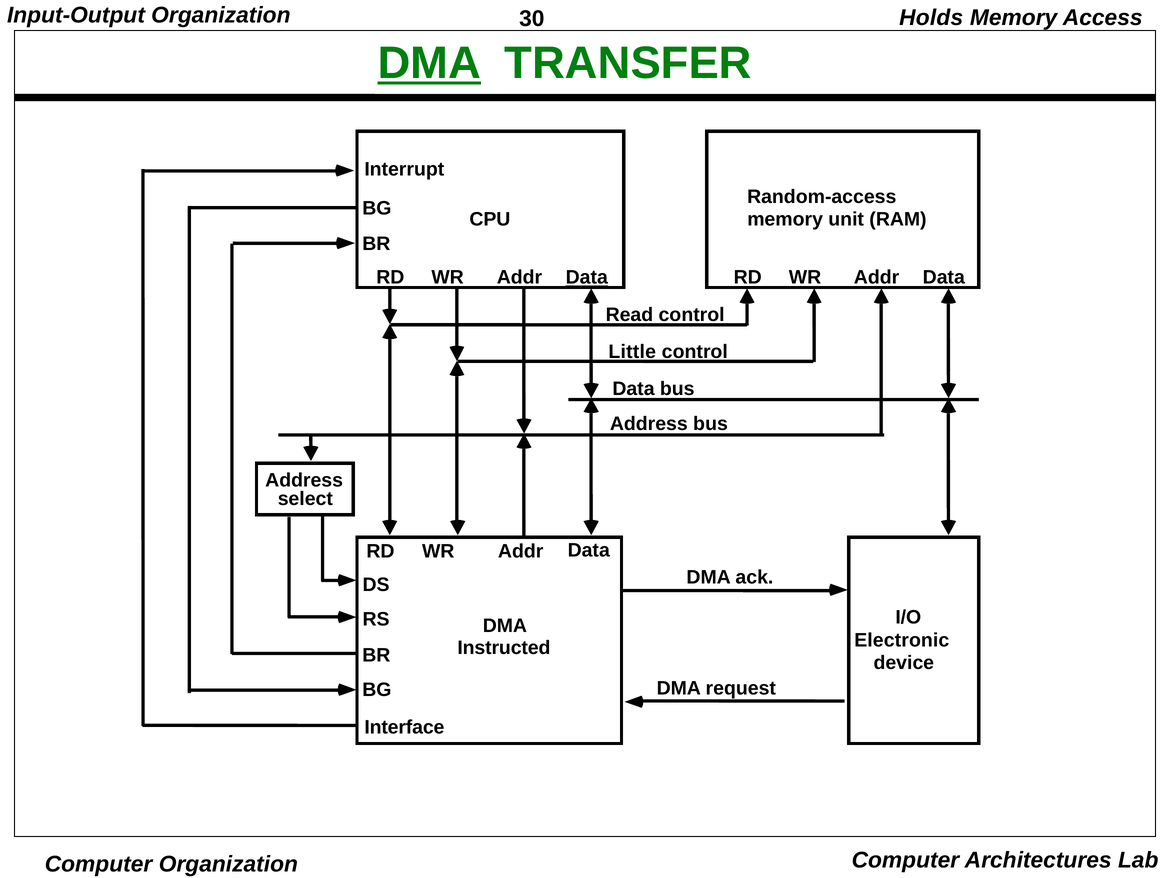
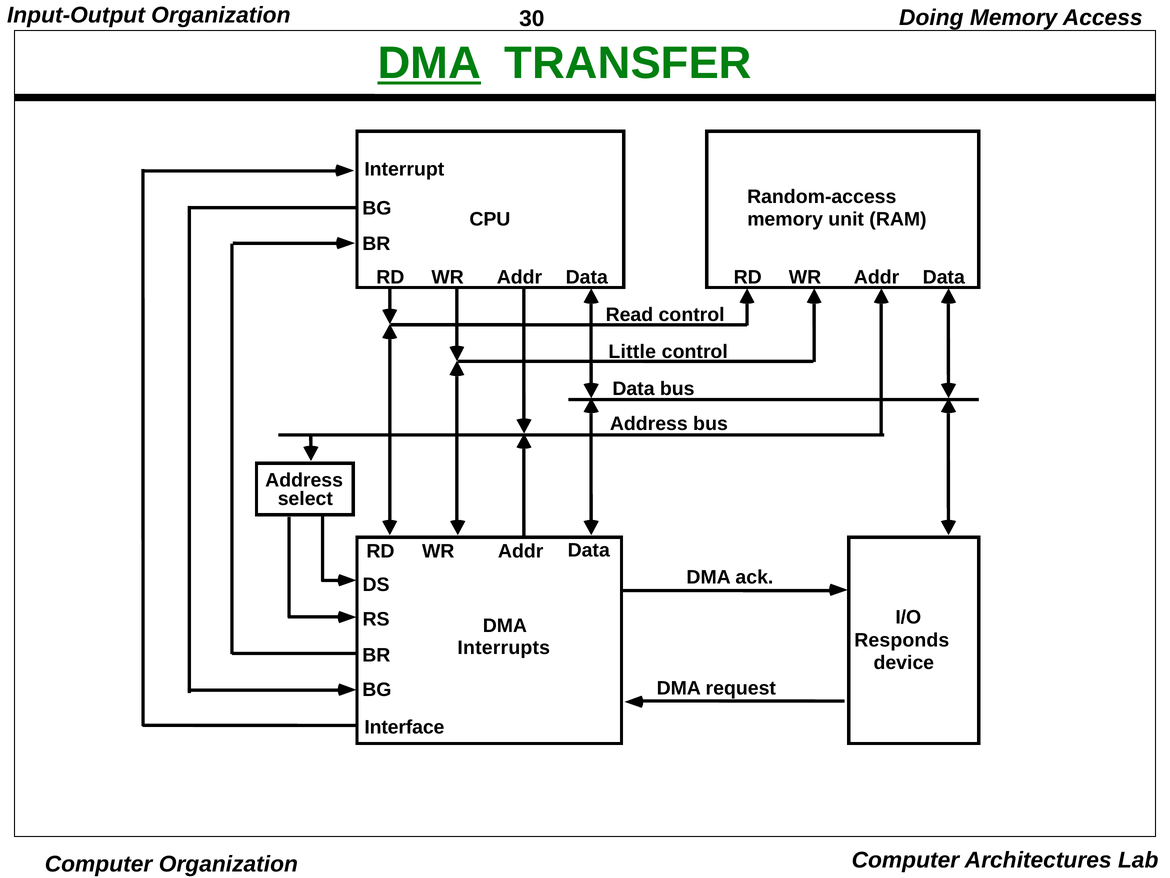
Holds: Holds -> Doing
Data at (587, 277) underline: present -> none
Electronic: Electronic -> Responds
Instructed: Instructed -> Interrupts
